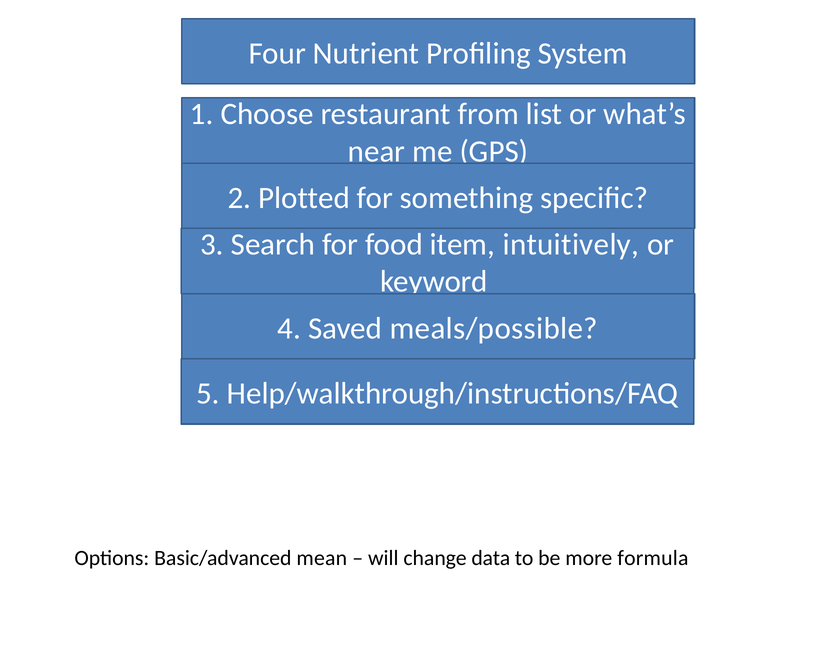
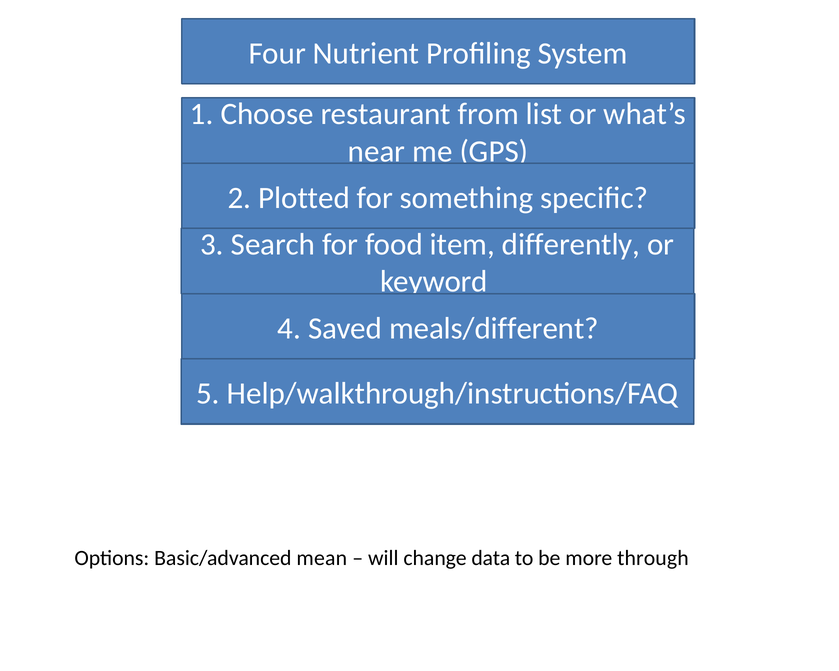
intuitively: intuitively -> differently
meals/possible: meals/possible -> meals/different
formula: formula -> through
